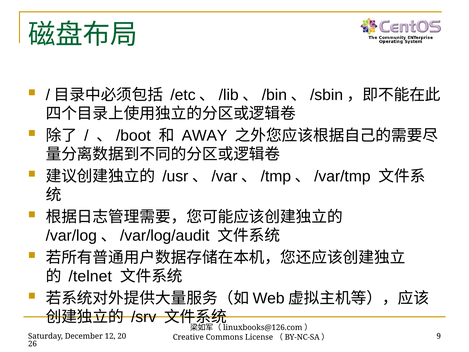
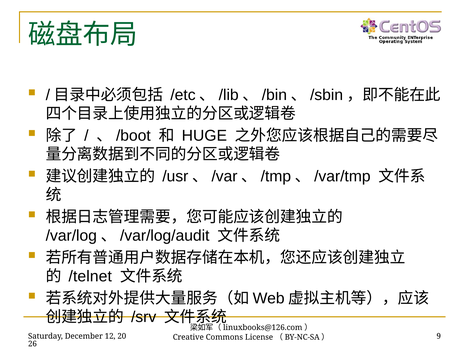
AWAY: AWAY -> HUGE
